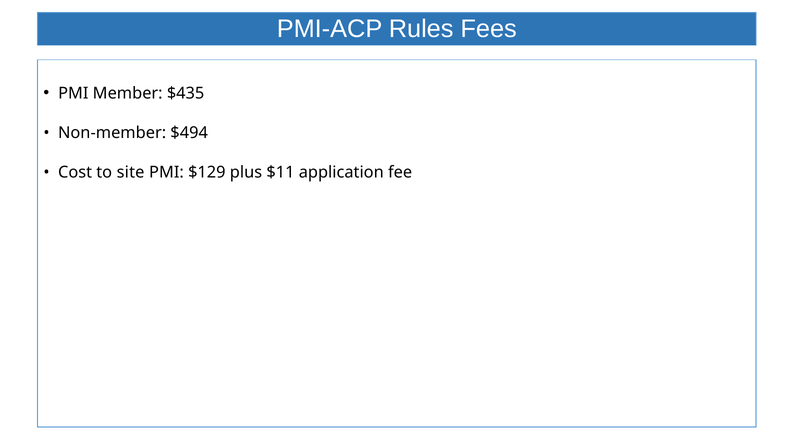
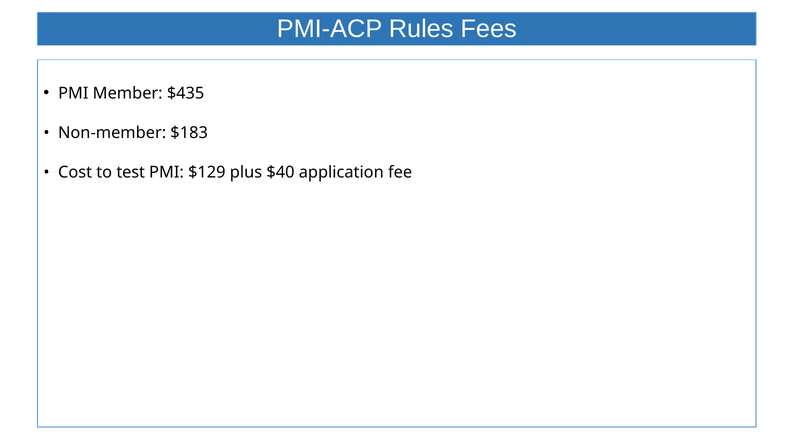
$494: $494 -> $183
site: site -> test
$11: $11 -> $40
